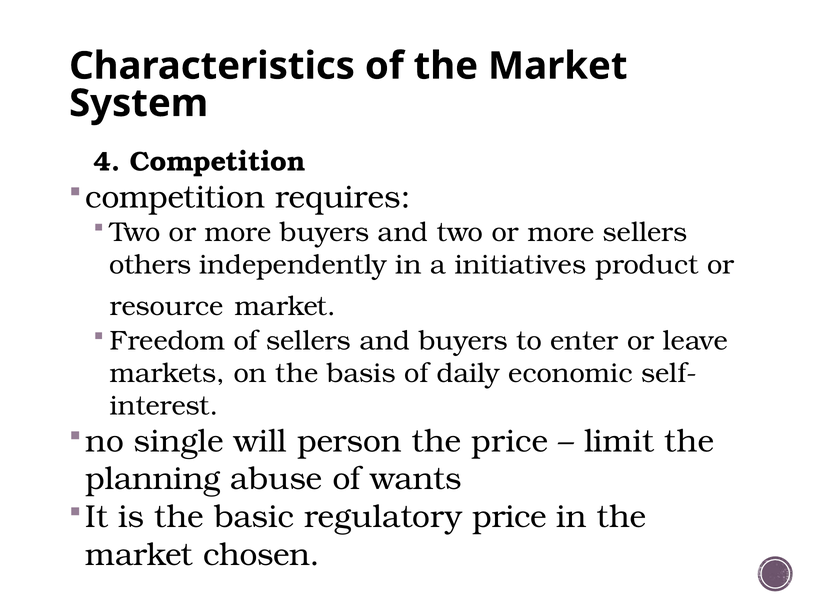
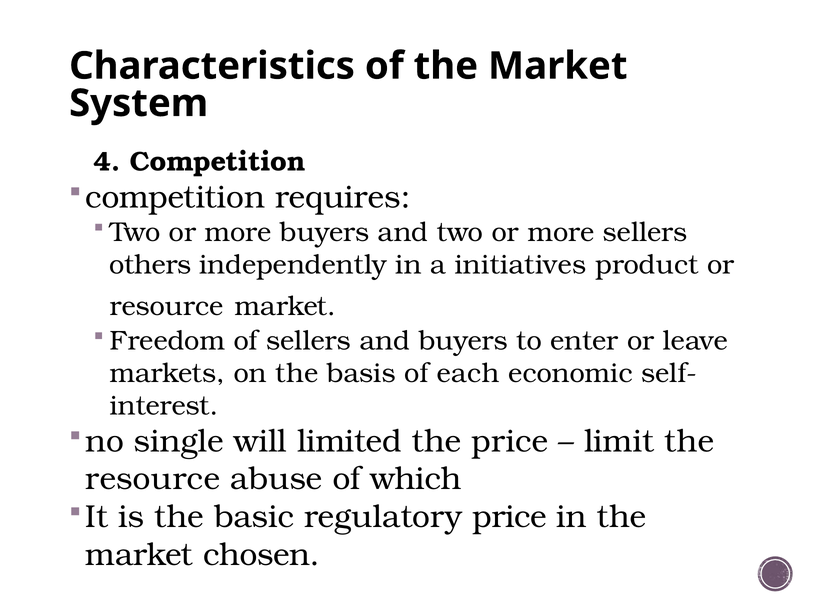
daily: daily -> each
person: person -> limited
planning at (153, 479): planning -> resource
wants: wants -> which
